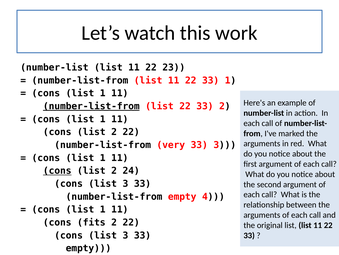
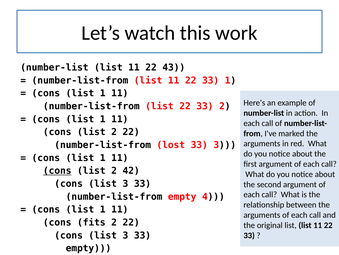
23: 23 -> 43
number-list-from at (91, 106) underline: present -> none
very: very -> lost
24: 24 -> 42
